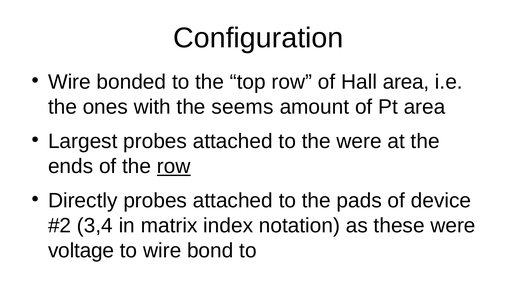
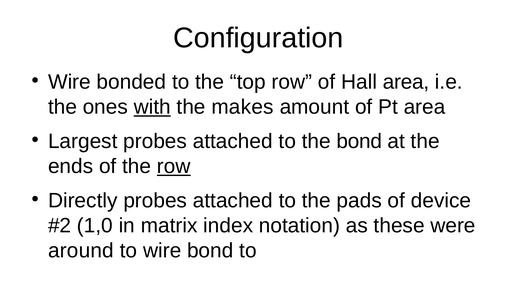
with underline: none -> present
seems: seems -> makes
the were: were -> bond
3,4: 3,4 -> 1,0
voltage: voltage -> around
